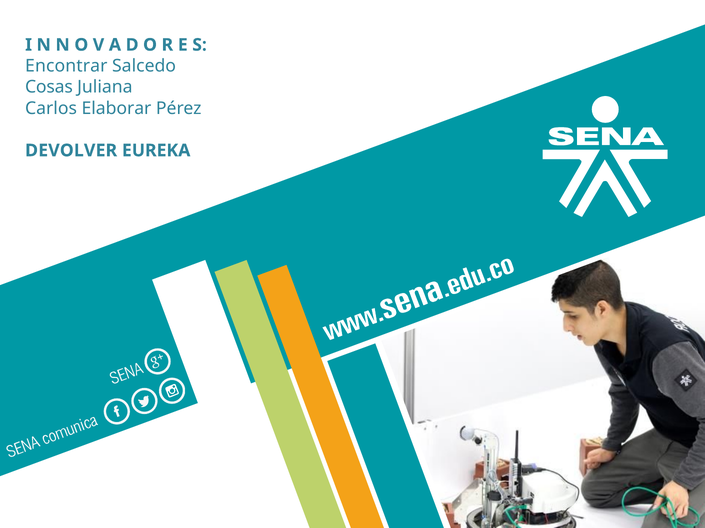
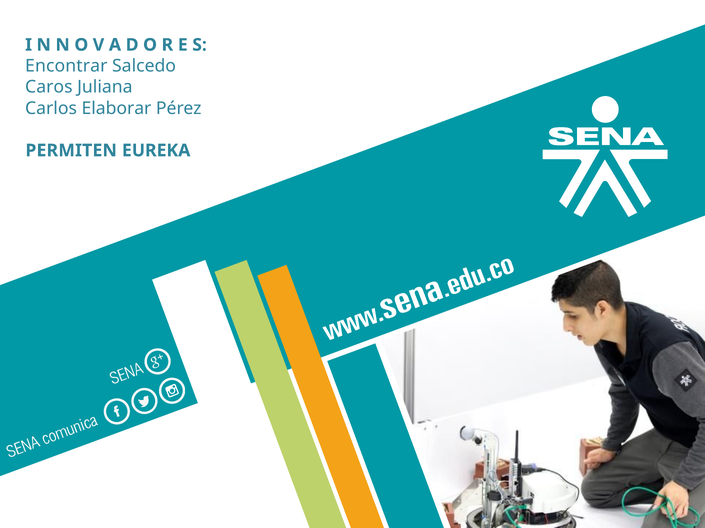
Cosas: Cosas -> Caros
DEVOLVER: DEVOLVER -> PERMITEN
